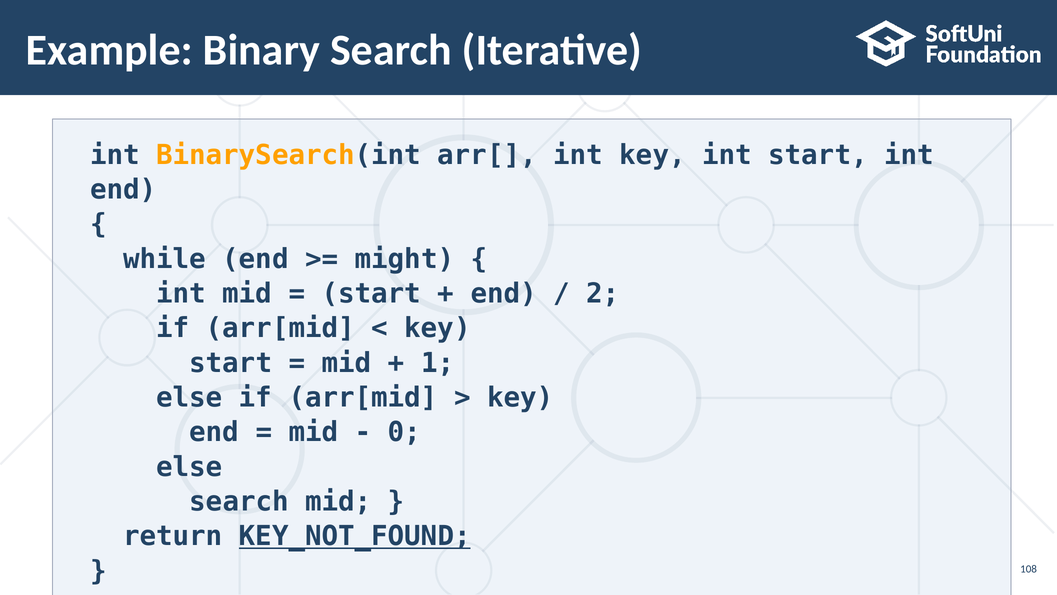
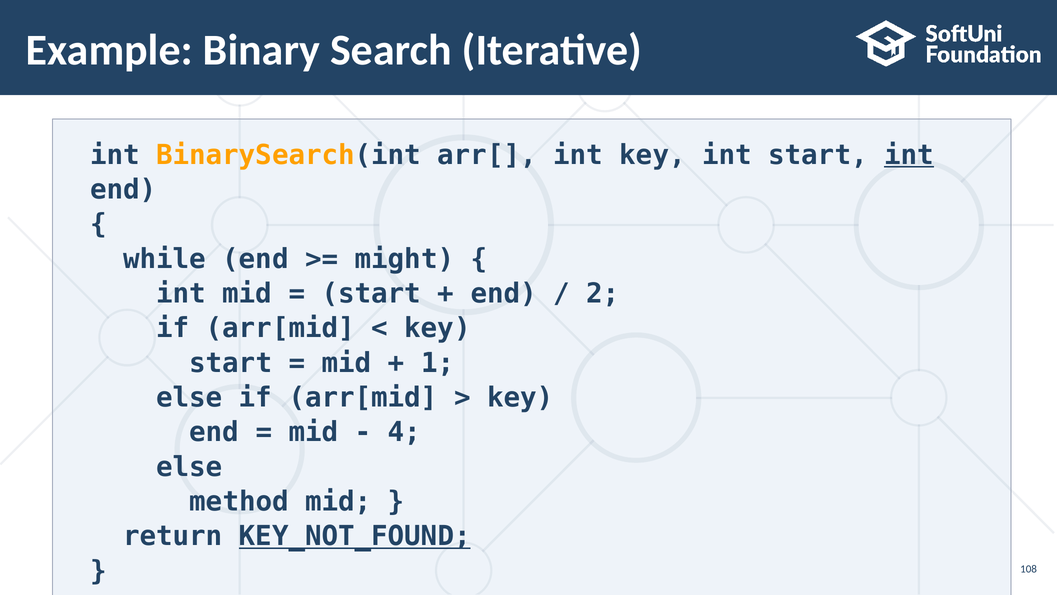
int at (909, 155) underline: none -> present
0: 0 -> 4
search at (239, 501): search -> method
